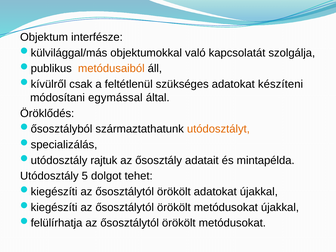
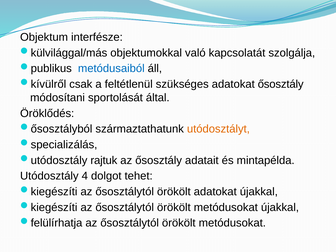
metódusaiból colour: orange -> blue
adatokat készíteni: készíteni -> ősosztály
egymással: egymással -> sportolását
5: 5 -> 4
